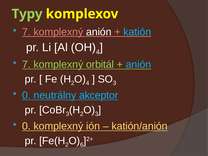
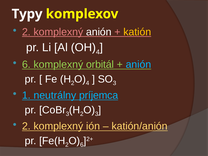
Typy colour: light green -> white
7 at (26, 32): 7 -> 2
katión colour: light blue -> yellow
7 at (26, 65): 7 -> 6
0 at (26, 95): 0 -> 1
akceptor: akceptor -> príjemca
0 at (26, 126): 0 -> 2
